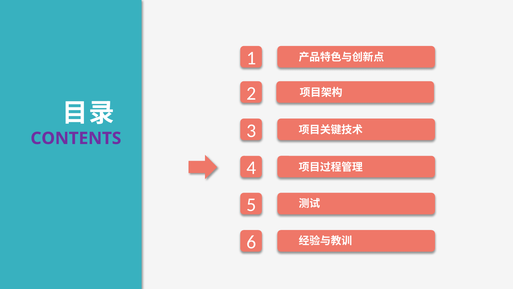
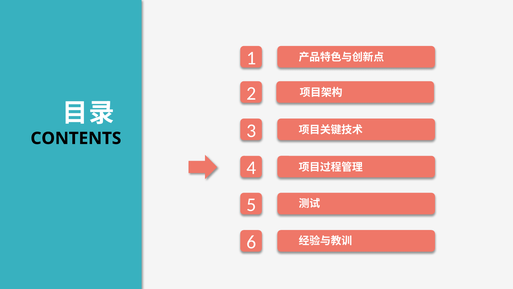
CONTENTS colour: purple -> black
